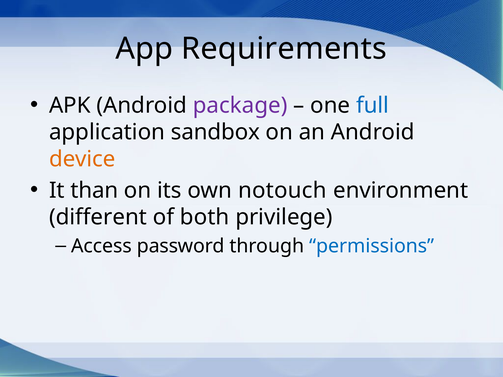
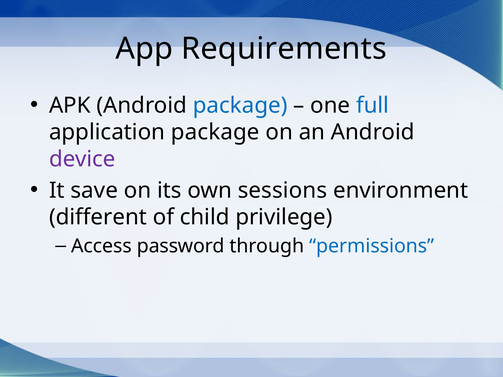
package at (240, 106) colour: purple -> blue
application sandbox: sandbox -> package
device colour: orange -> purple
than: than -> save
notouch: notouch -> sessions
both: both -> child
